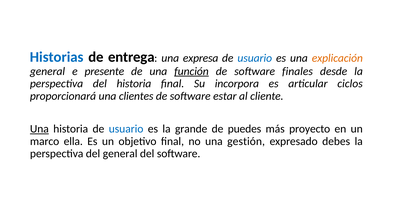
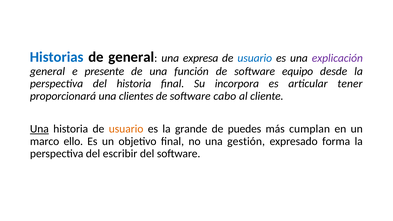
de entrega: entrega -> general
explicación colour: orange -> purple
función underline: present -> none
finales: finales -> equipo
ciclos: ciclos -> tener
estar: estar -> cabo
usuario at (126, 129) colour: blue -> orange
proyecto: proyecto -> cumplan
ella: ella -> ello
debes: debes -> forma
del general: general -> escribir
